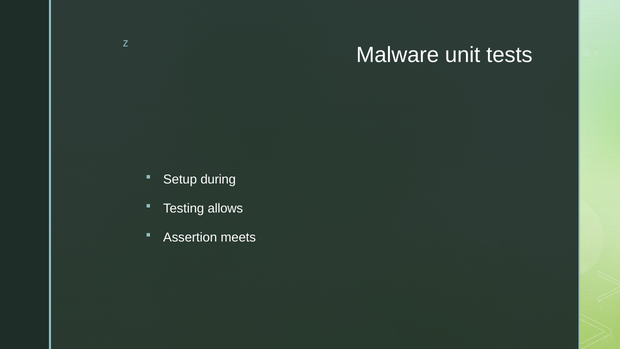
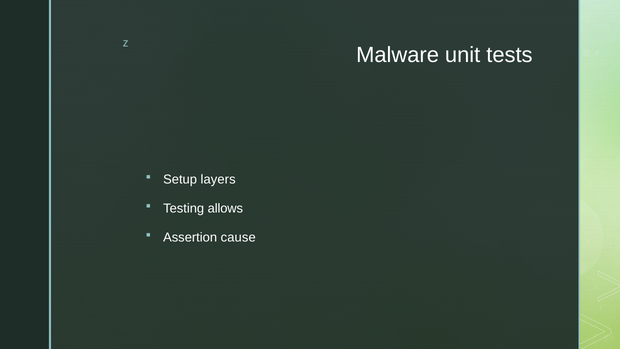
during: during -> layers
meets: meets -> cause
